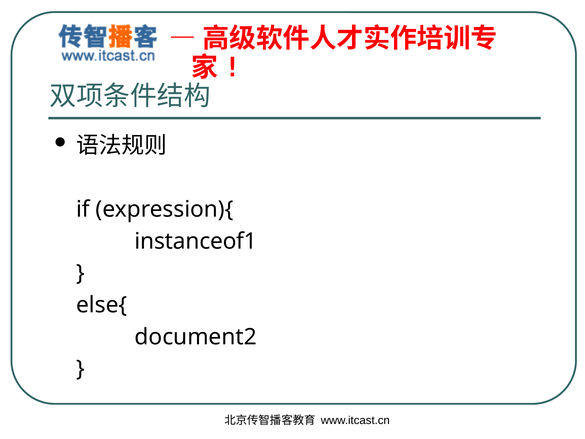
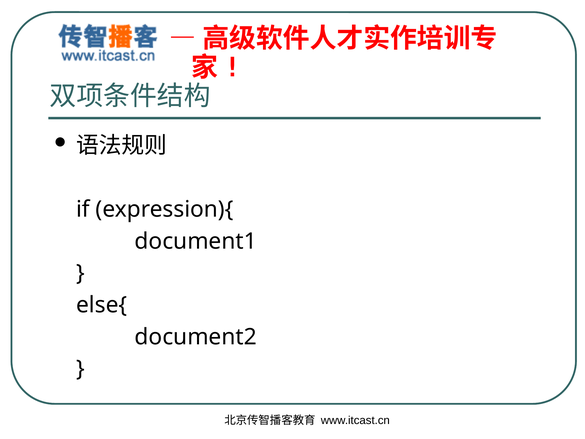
instanceof1: instanceof1 -> document1
